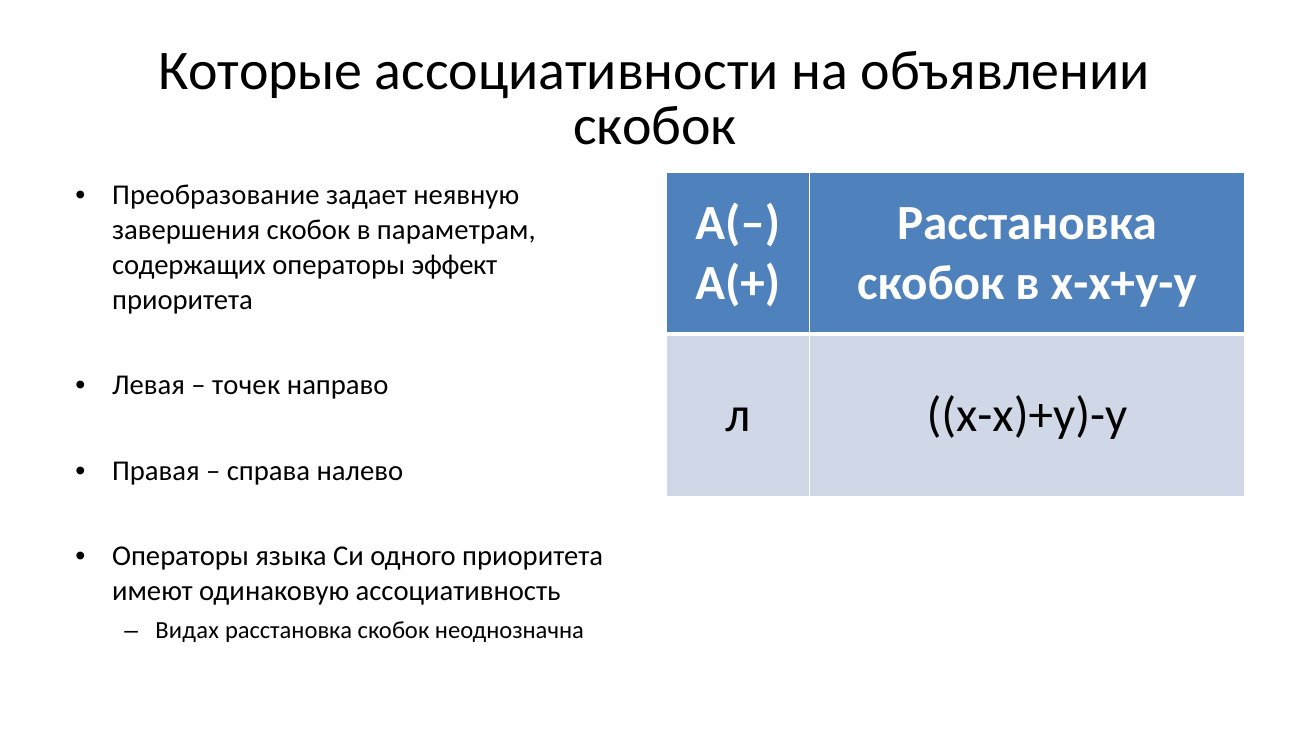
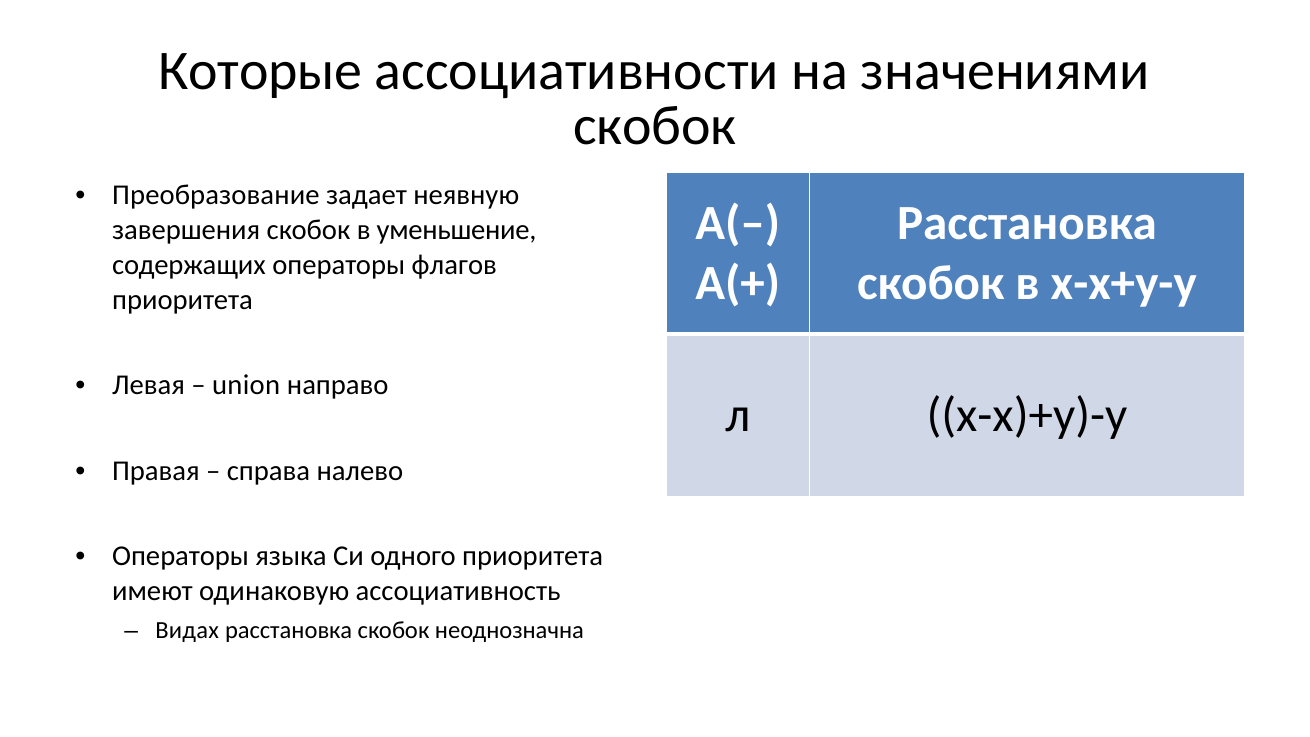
объявлении: объявлении -> значениями
параметрам: параметрам -> уменьшение
эффект: эффект -> флагов
точек: точек -> union
